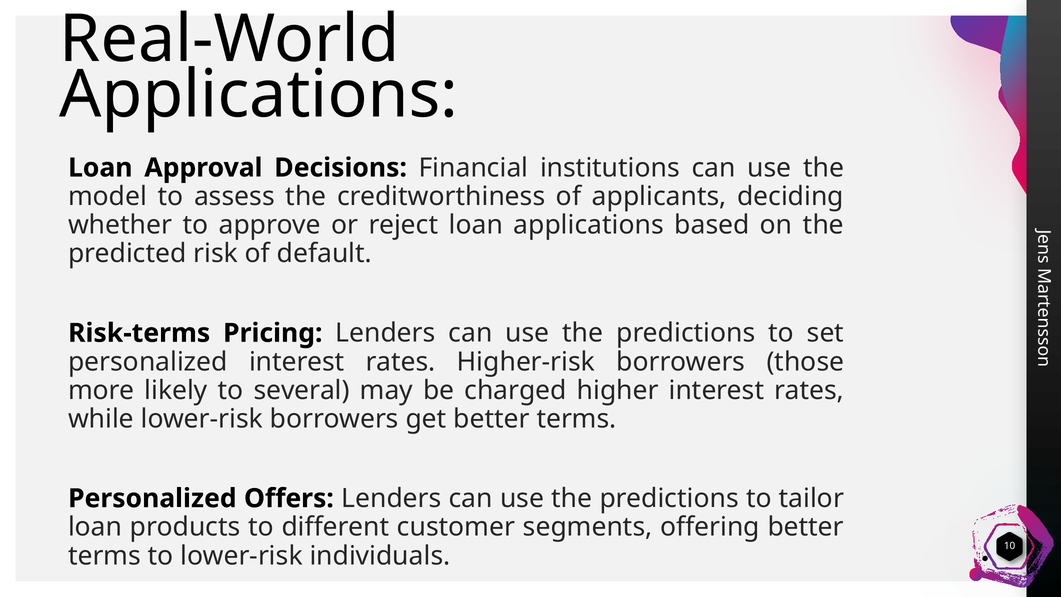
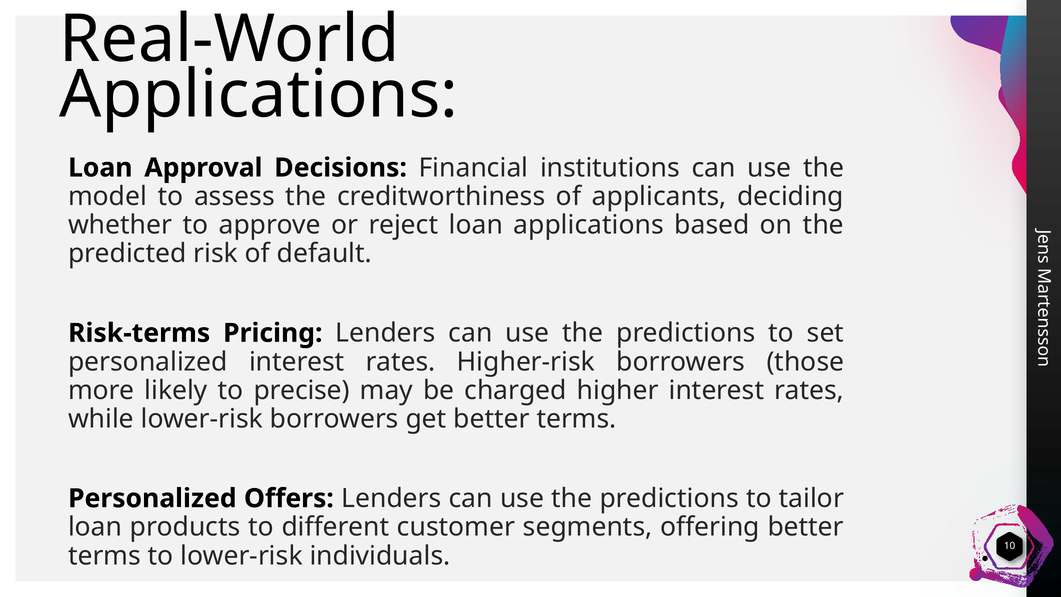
several: several -> precise
